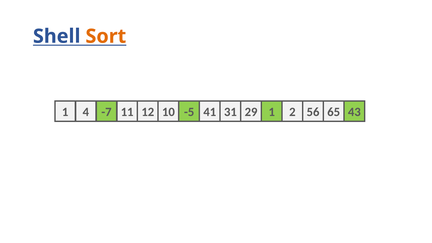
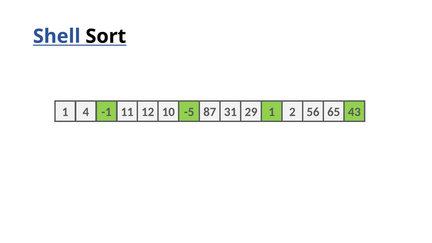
Sort colour: orange -> black
-7: -7 -> -1
41: 41 -> 87
